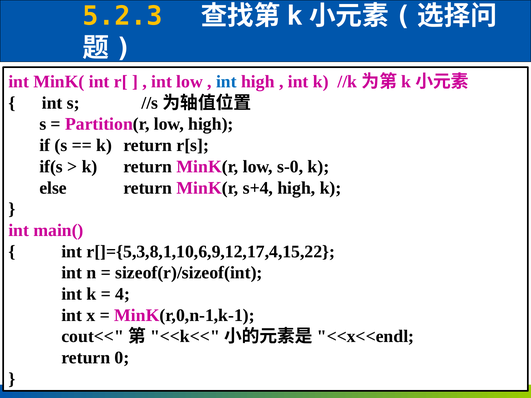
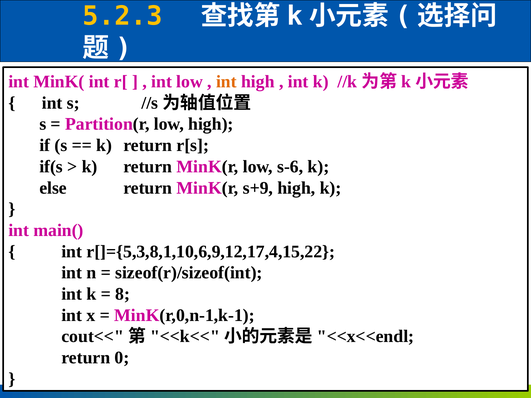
int at (226, 82) colour: blue -> orange
s-0: s-0 -> s-6
s+4: s+4 -> s+9
4: 4 -> 8
